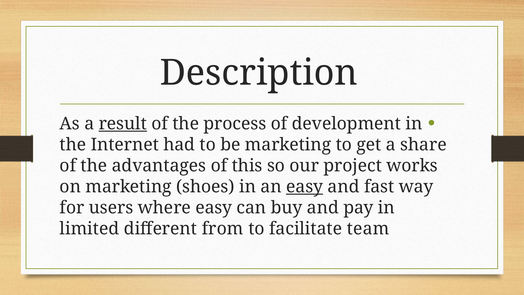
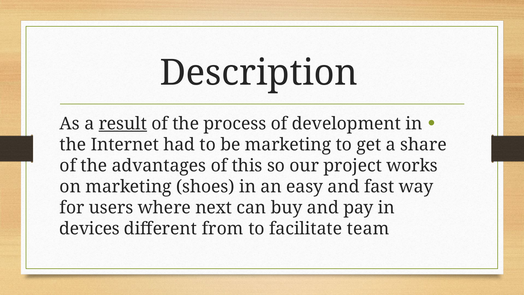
easy at (305, 187) underline: present -> none
where easy: easy -> next
limited: limited -> devices
